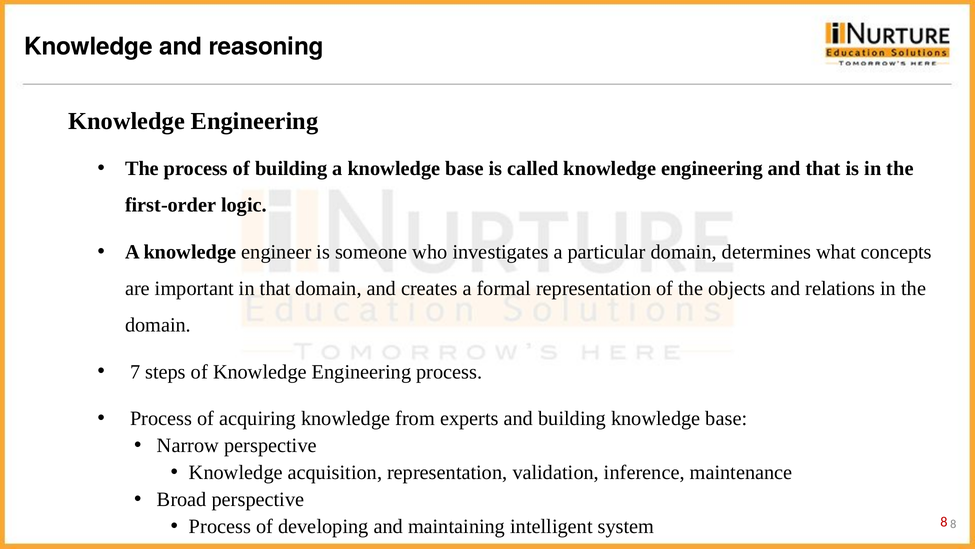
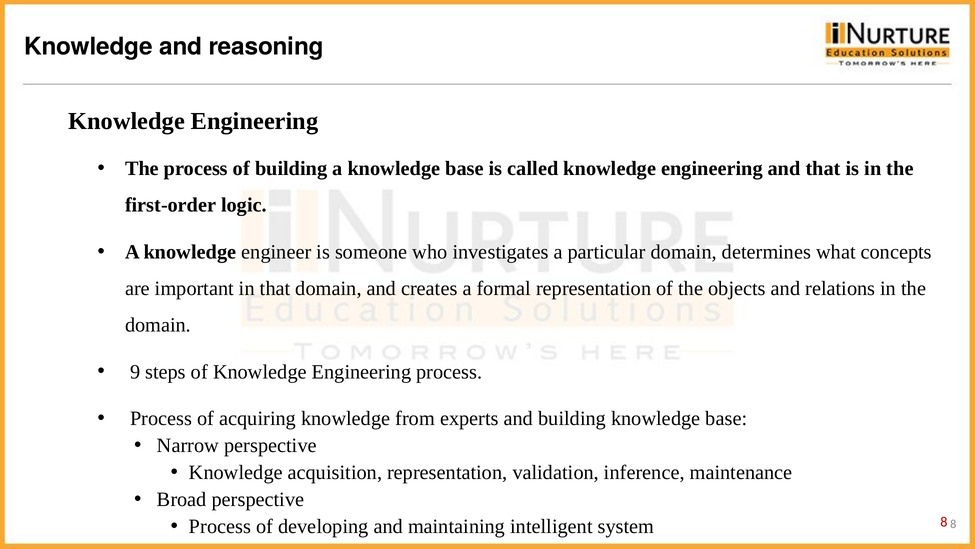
7: 7 -> 9
